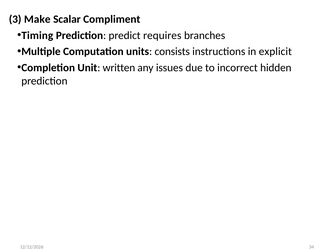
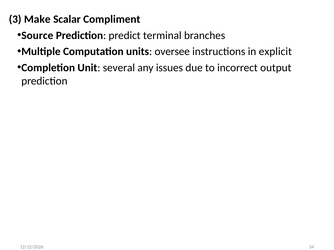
Timing: Timing -> Source
requires: requires -> terminal
consists: consists -> oversee
written: written -> several
hidden: hidden -> output
